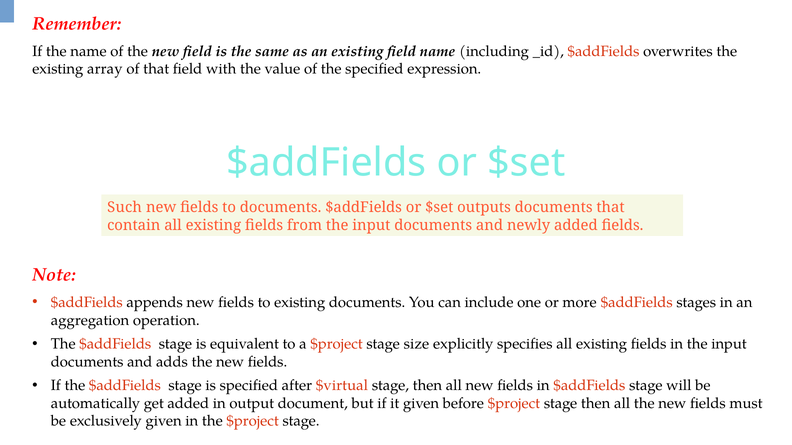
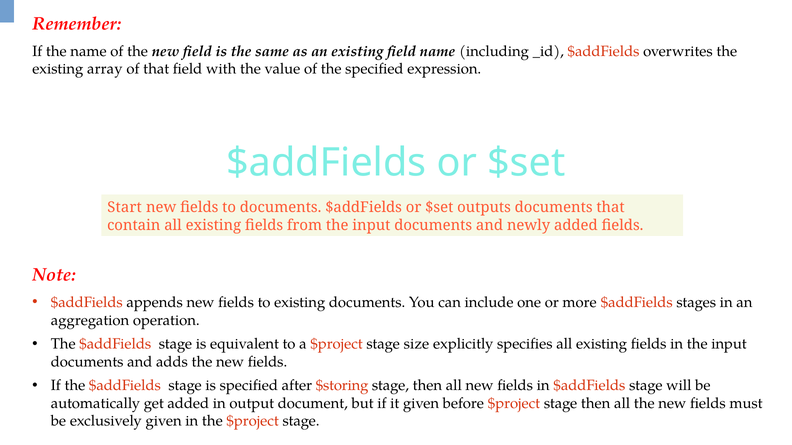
Such: Such -> Start
$virtual: $virtual -> $storing
